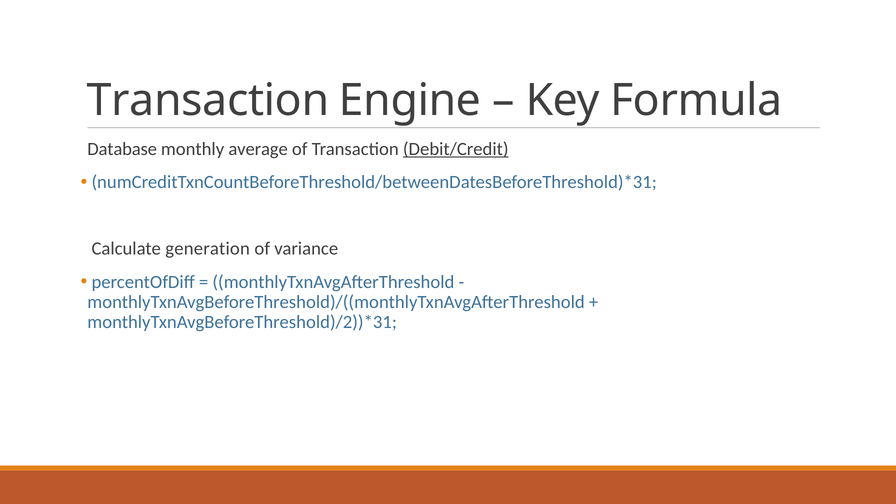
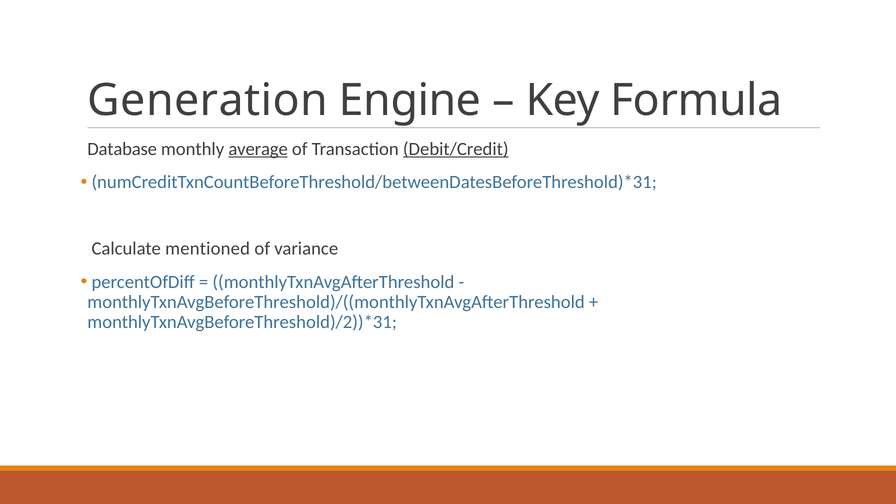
Transaction at (208, 100): Transaction -> Generation
average underline: none -> present
generation: generation -> mentioned
